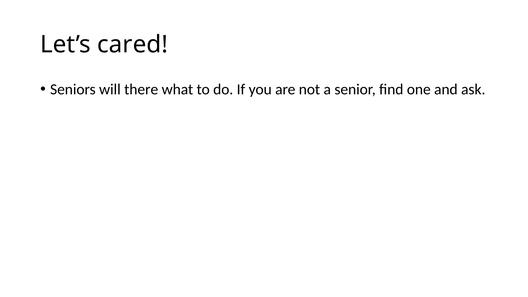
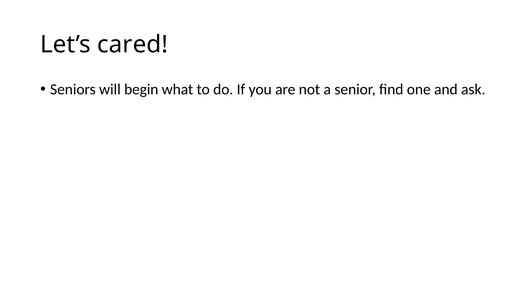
there: there -> begin
